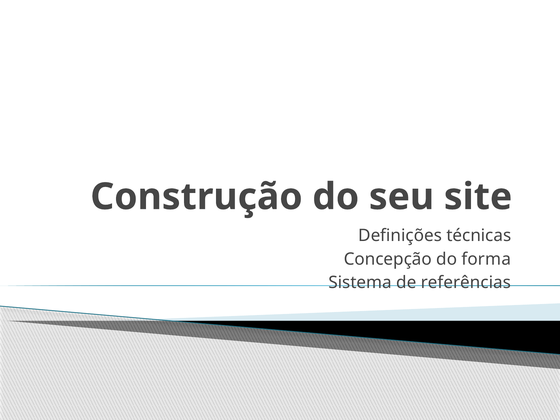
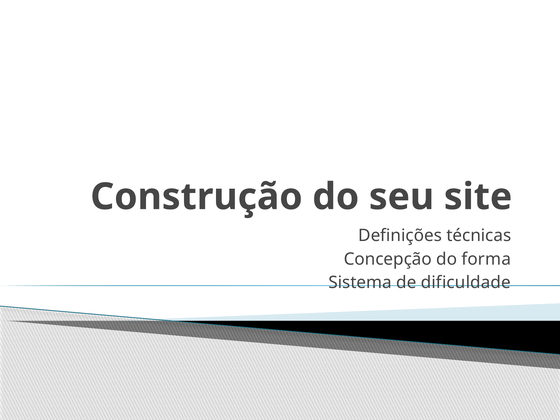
referências: referências -> dificuldade
